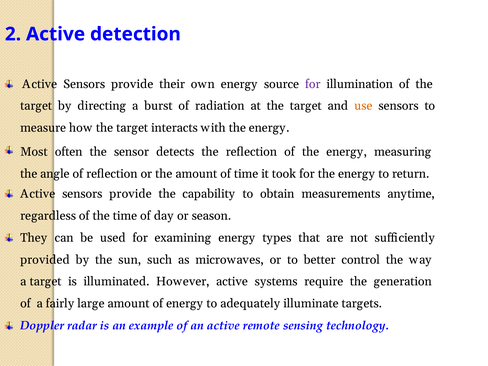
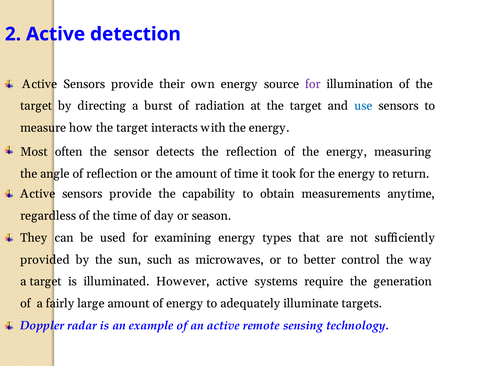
use colour: orange -> blue
